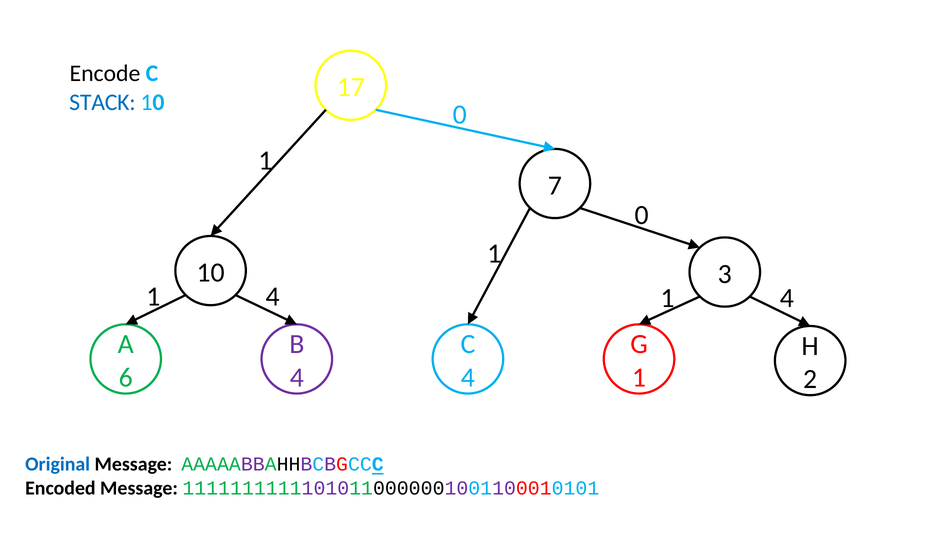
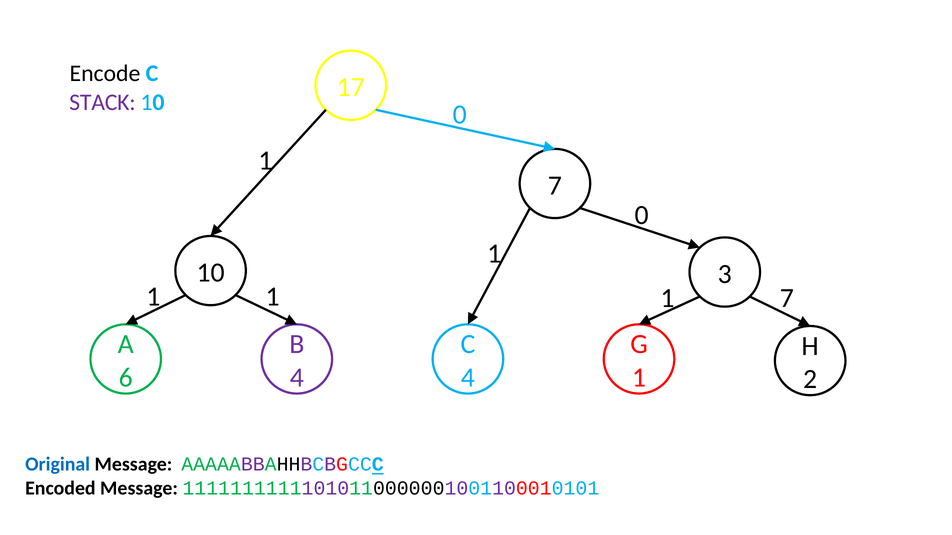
STACK colour: blue -> purple
4 at (273, 297): 4 -> 1
4 at (787, 299): 4 -> 7
